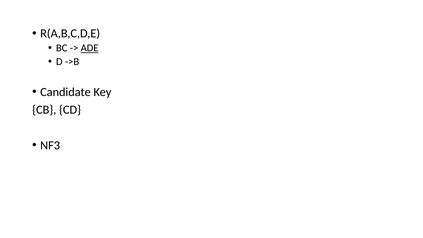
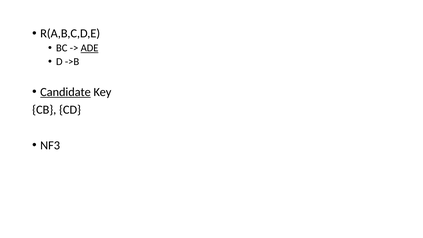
Candidate underline: none -> present
